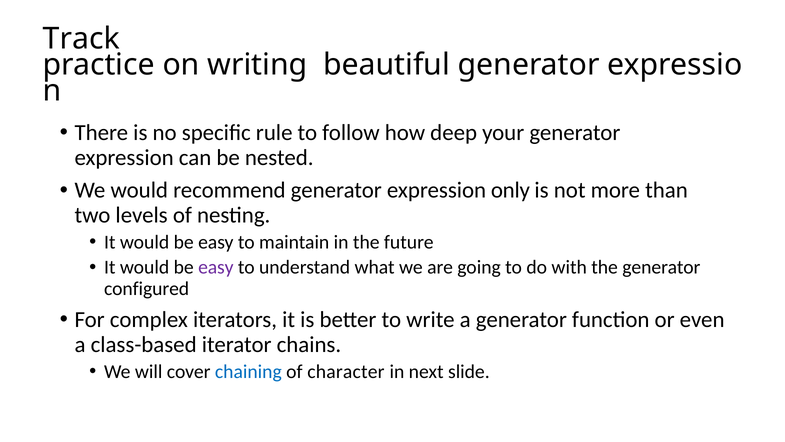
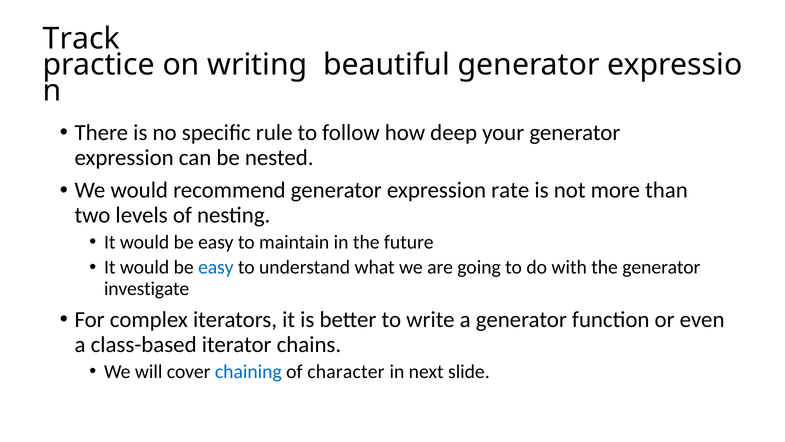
only: only -> rate
easy at (216, 267) colour: purple -> blue
configured: configured -> investigate
